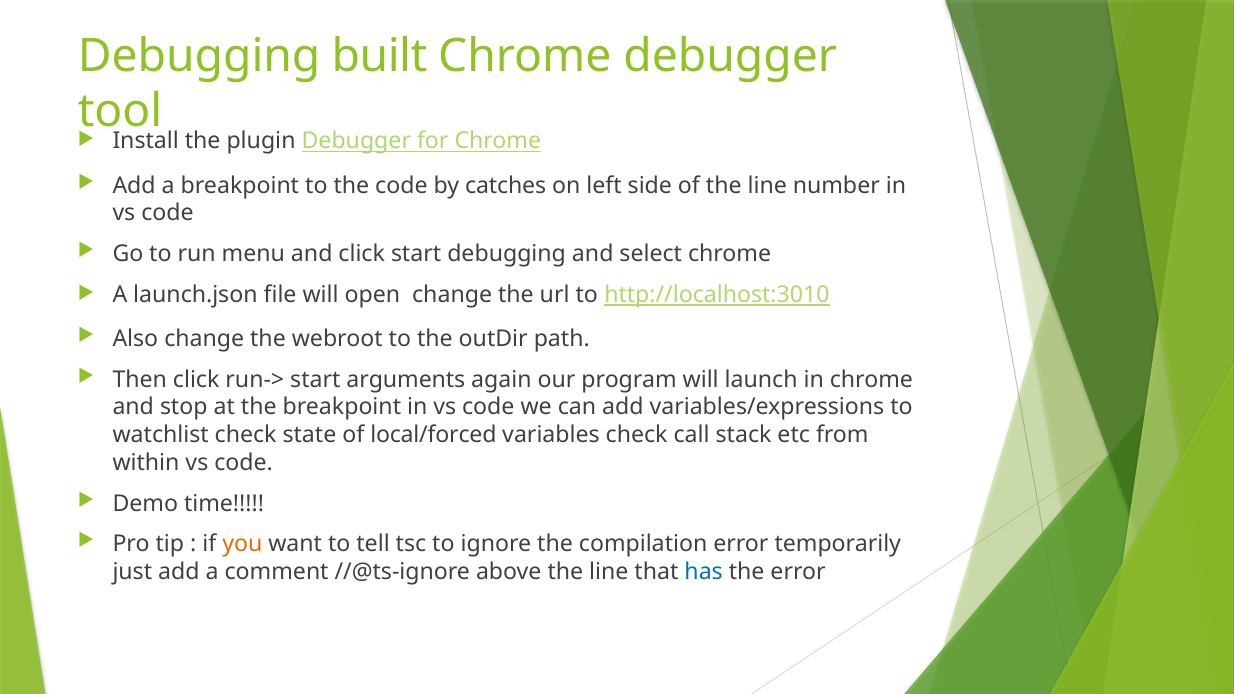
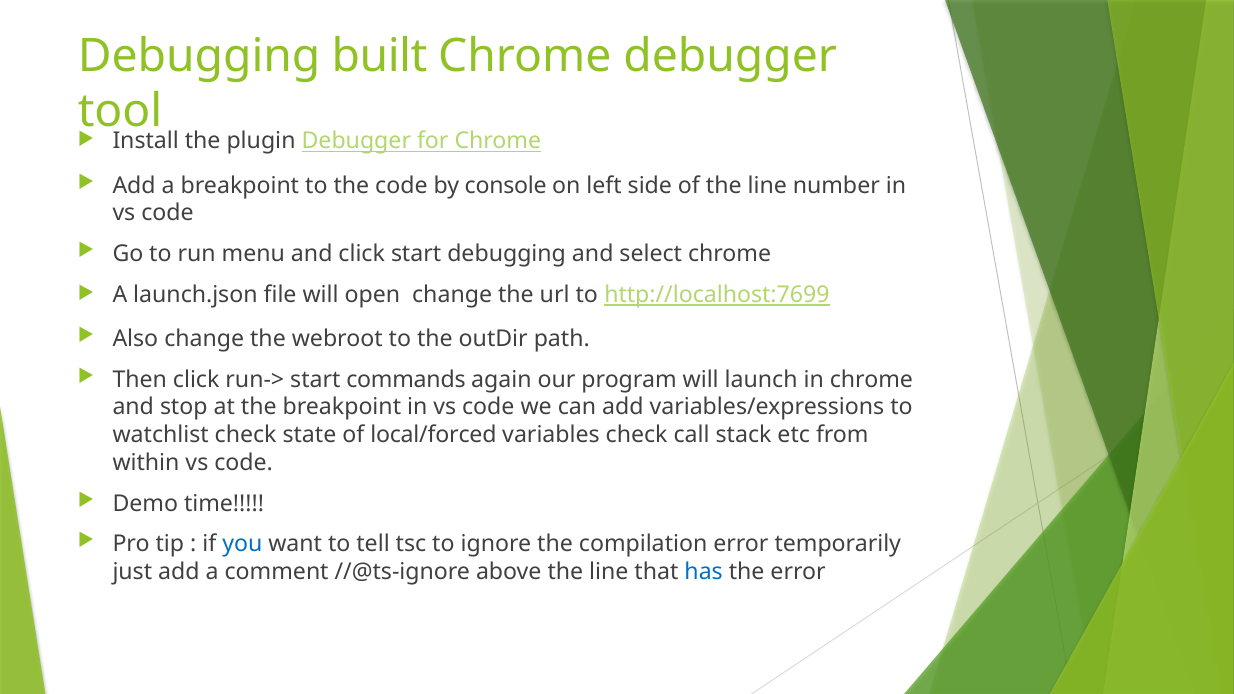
catches: catches -> console
http://localhost:3010: http://localhost:3010 -> http://localhost:7699
arguments: arguments -> commands
you colour: orange -> blue
